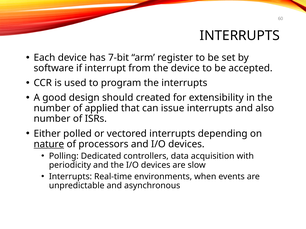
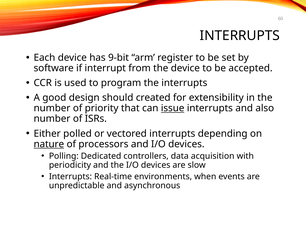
7-bit: 7-bit -> 9-bit
applied: applied -> priority
issue underline: none -> present
